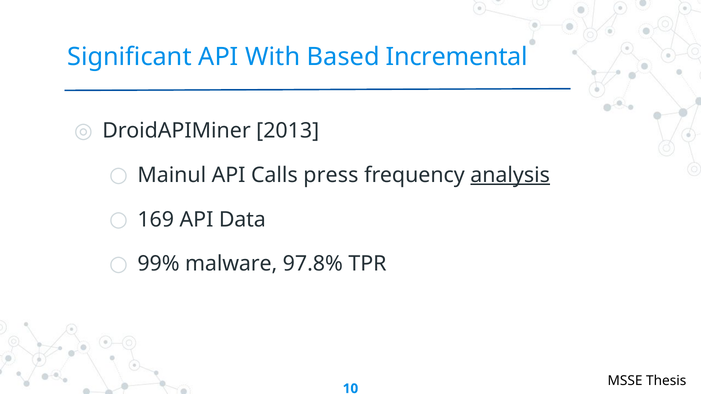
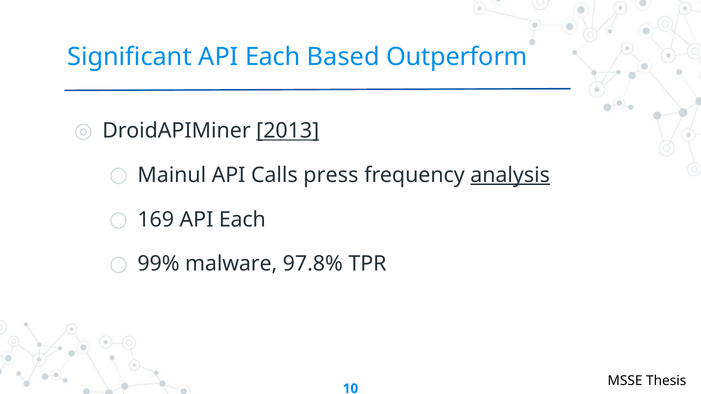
Significant API With: With -> Each
Incremental: Incremental -> Outperform
2013 underline: none -> present
169 API Data: Data -> Each
